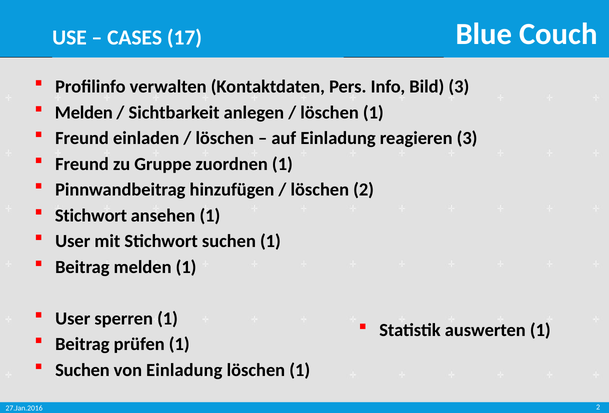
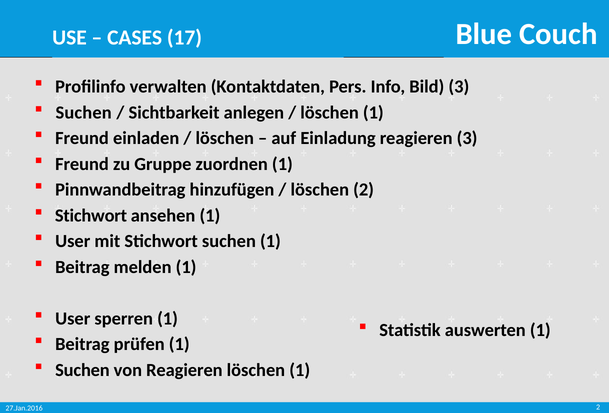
Melden at (84, 113): Melden -> Suchen
von Einladung: Einladung -> Reagieren
